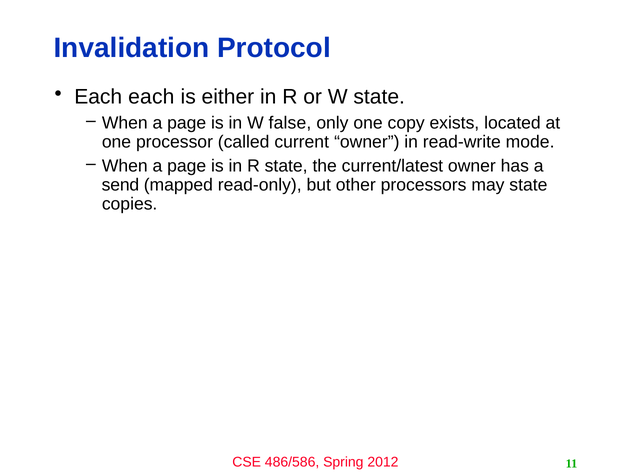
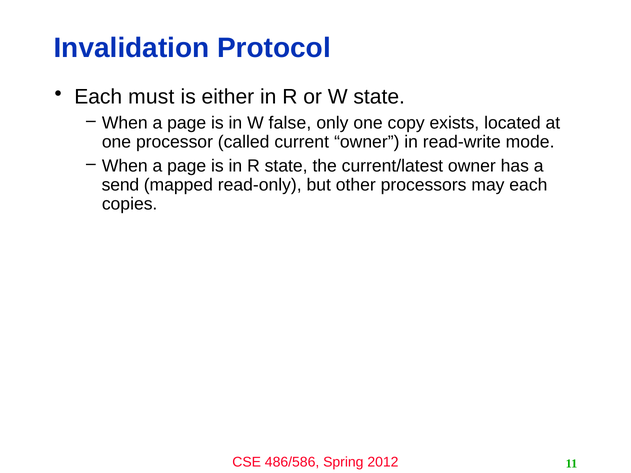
Each each: each -> must
may state: state -> each
